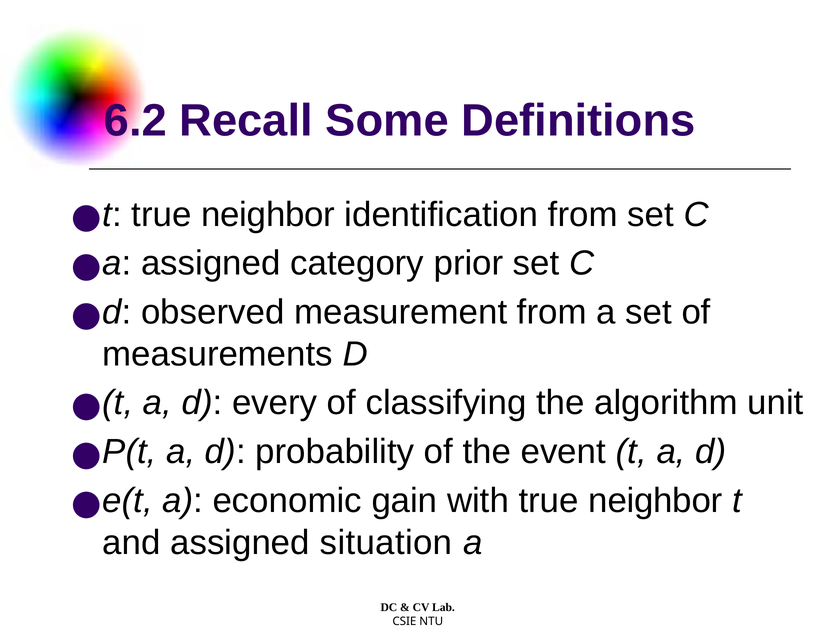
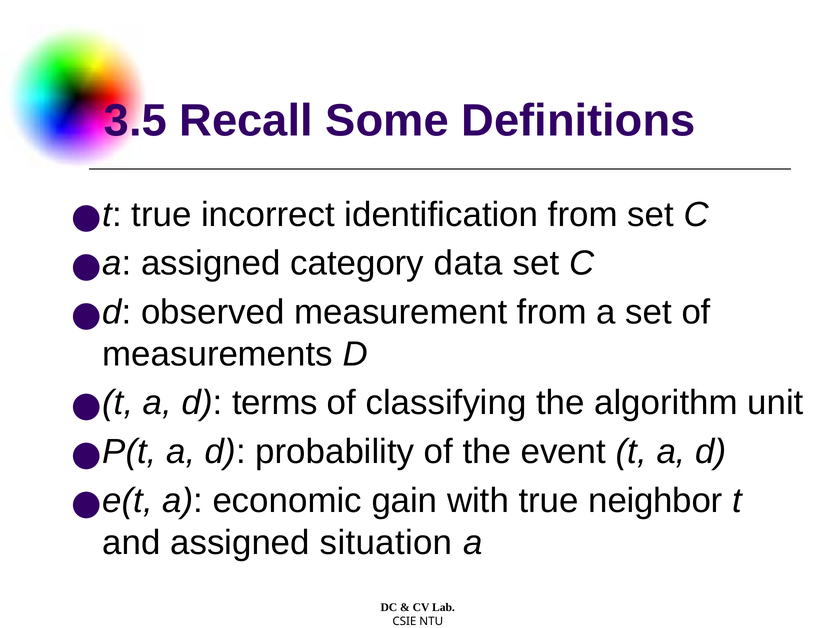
6.2: 6.2 -> 3.5
t true neighbor: neighbor -> incorrect
prior: prior -> data
every: every -> terms
